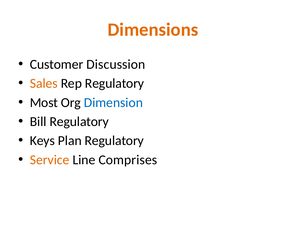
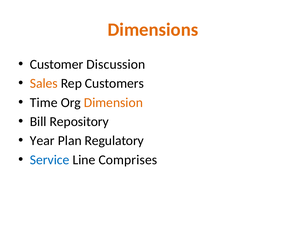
Rep Regulatory: Regulatory -> Customers
Most: Most -> Time
Dimension colour: blue -> orange
Bill Regulatory: Regulatory -> Repository
Keys: Keys -> Year
Service colour: orange -> blue
